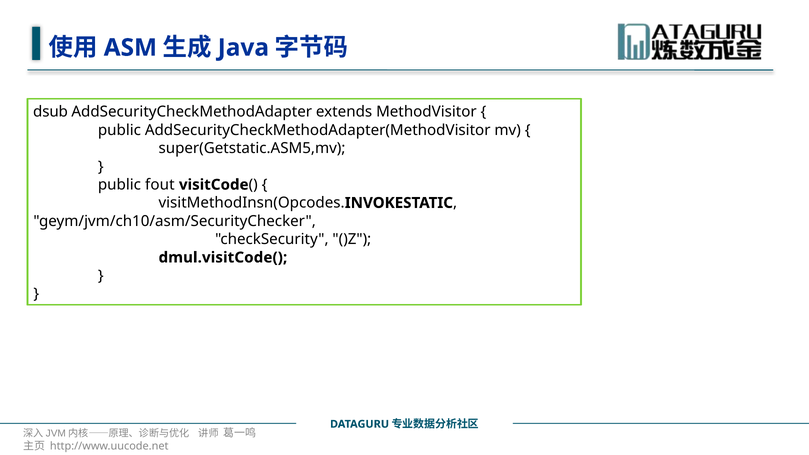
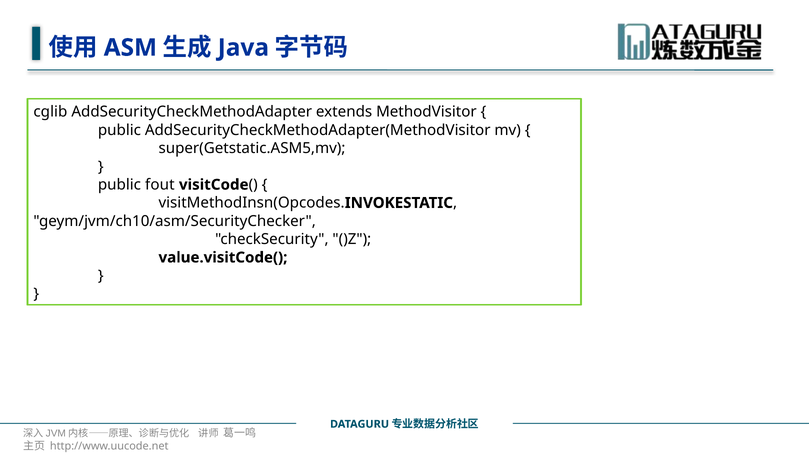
dsub: dsub -> cglib
dmul.visitCode(: dmul.visitCode( -> value.visitCode(
